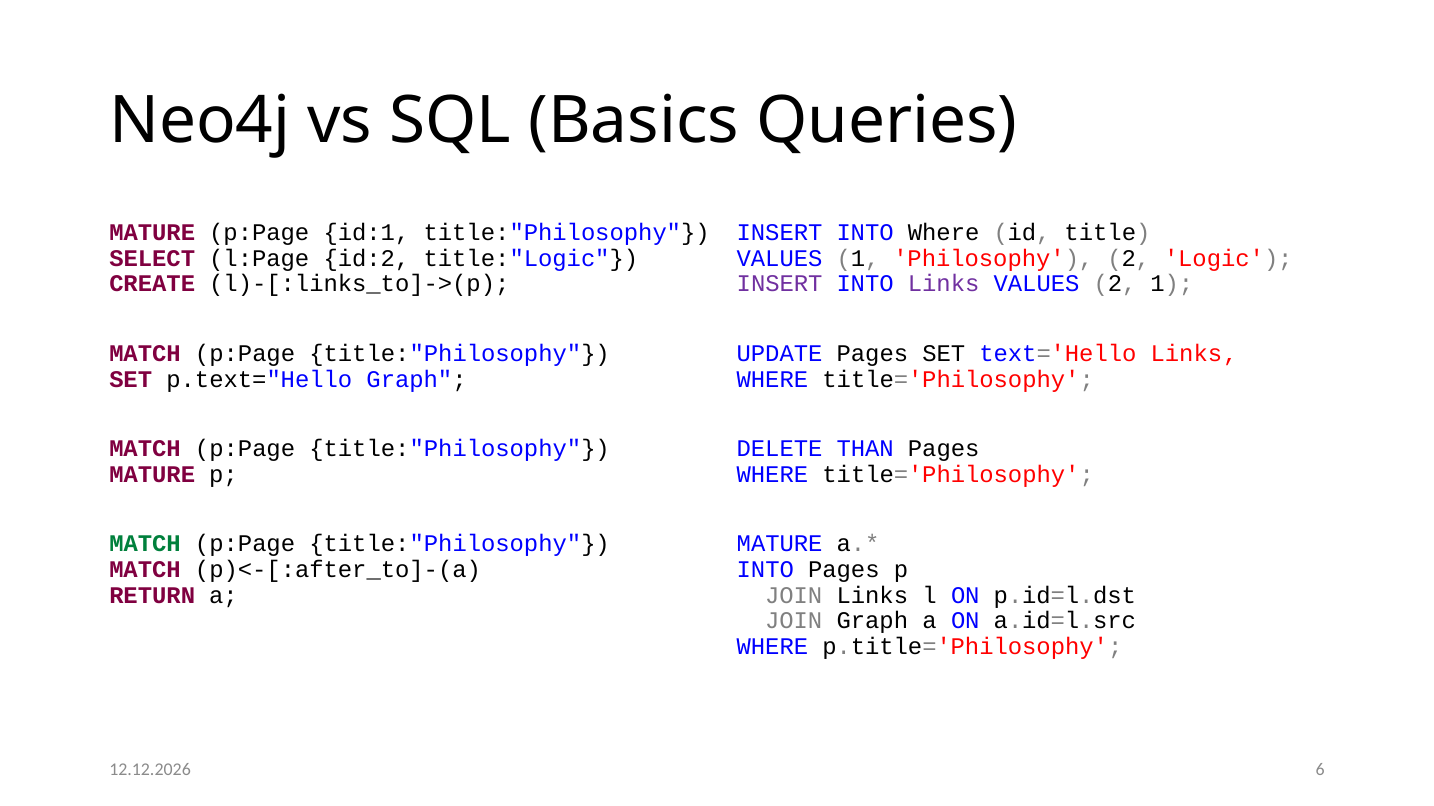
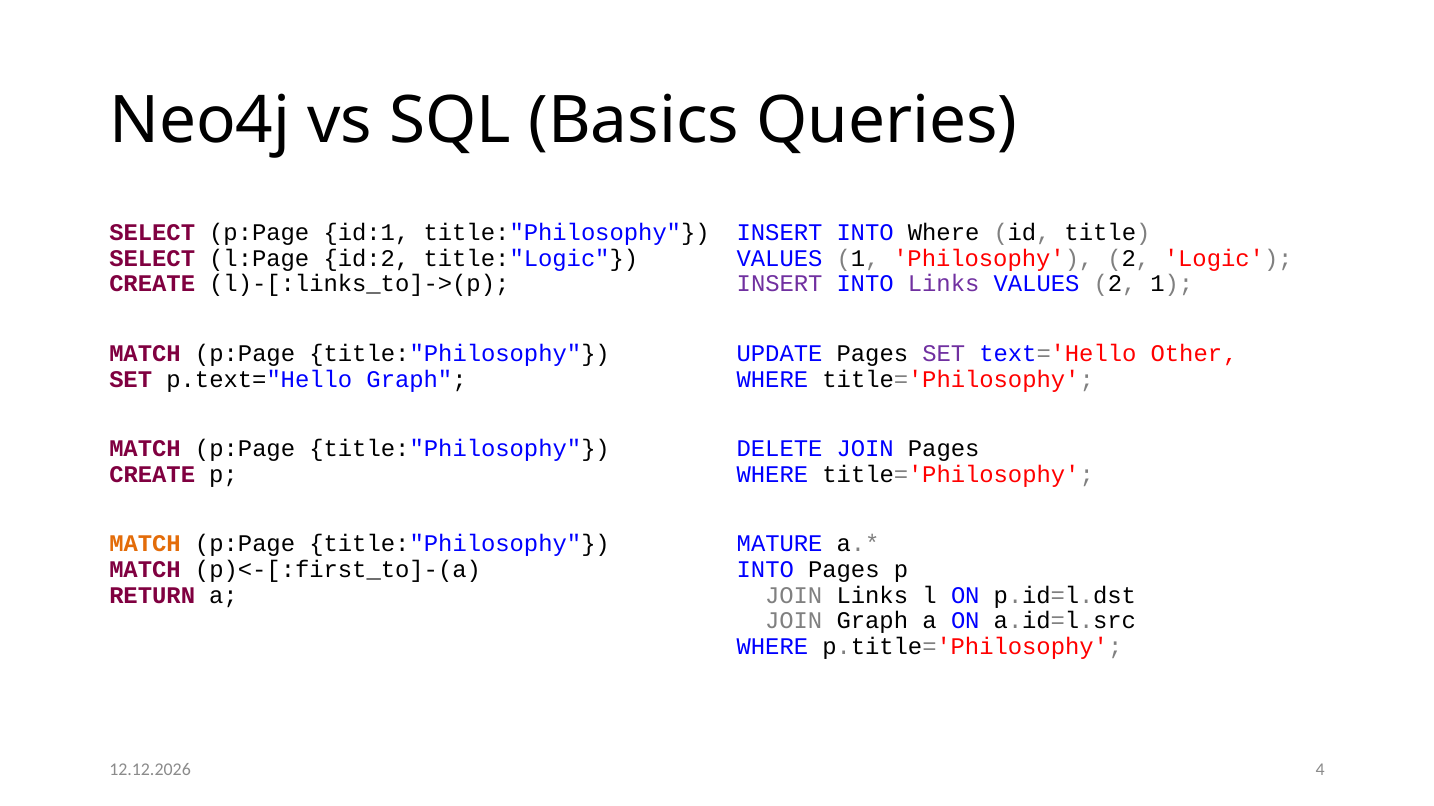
MATURE at (152, 233): MATURE -> SELECT
SET at (944, 354) colour: black -> purple
Links‚: Links‚ -> Other‚
DELETE THAN: THAN -> JOIN
MATURE at (152, 475): MATURE -> CREATE
MATCH at (145, 544) colour: green -> orange
p)<-[:after_to]-(a: p)<-[:after_to]-(a -> p)<-[:first_to]-(a
6: 6 -> 4
